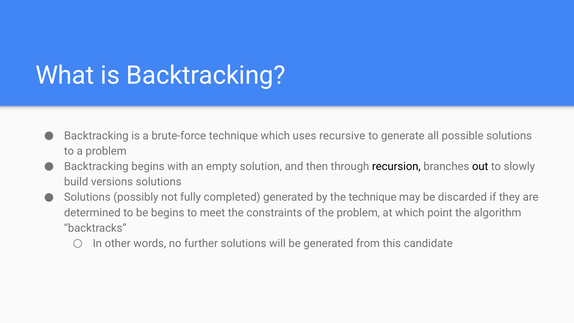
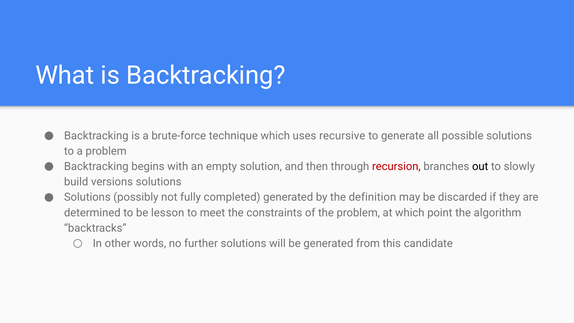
recursion colour: black -> red
the technique: technique -> definition
be begins: begins -> lesson
